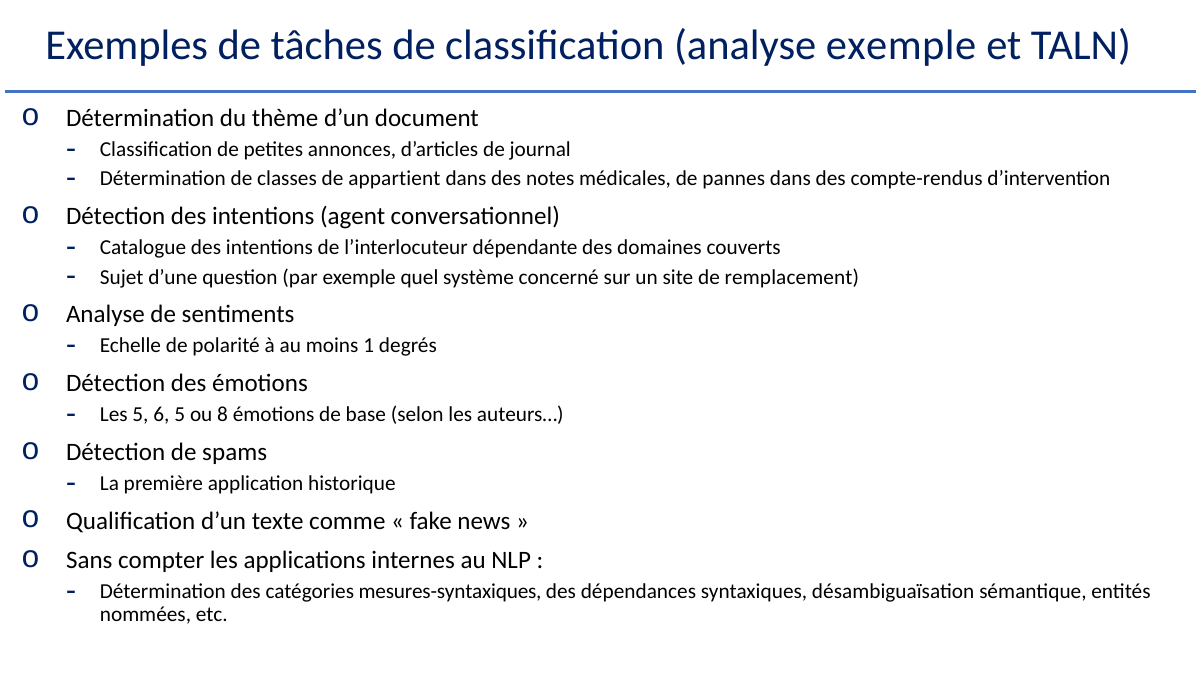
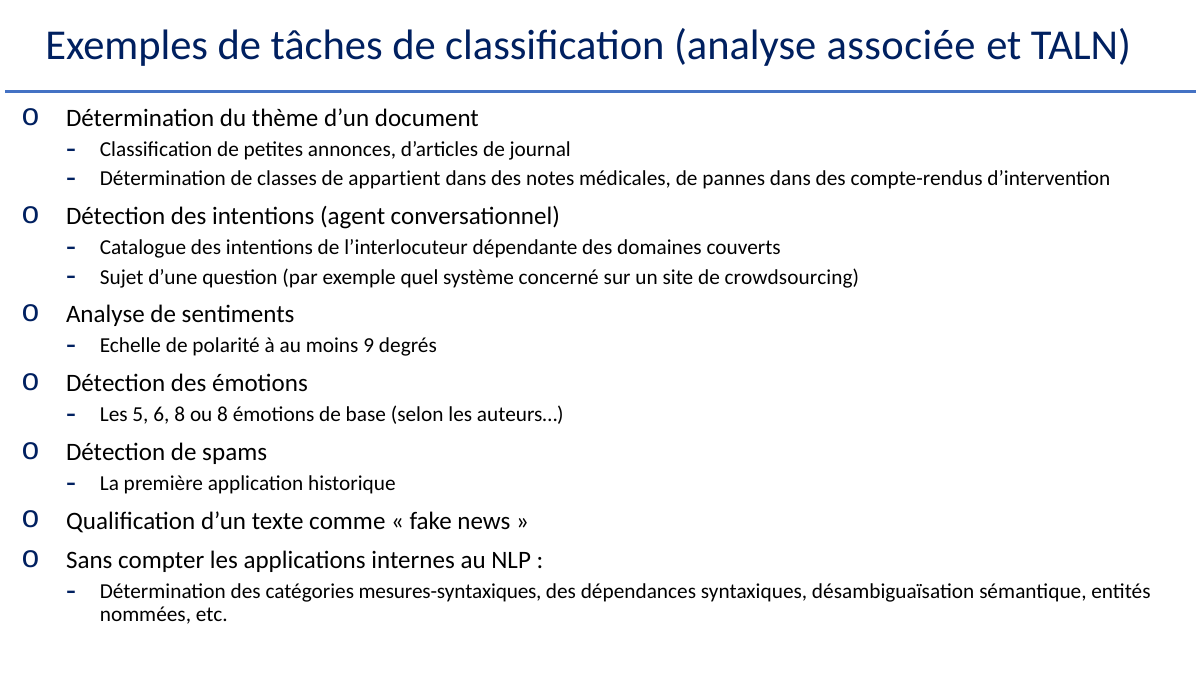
analyse exemple: exemple -> associée
remplacement: remplacement -> crowdsourcing
1: 1 -> 9
6 5: 5 -> 8
